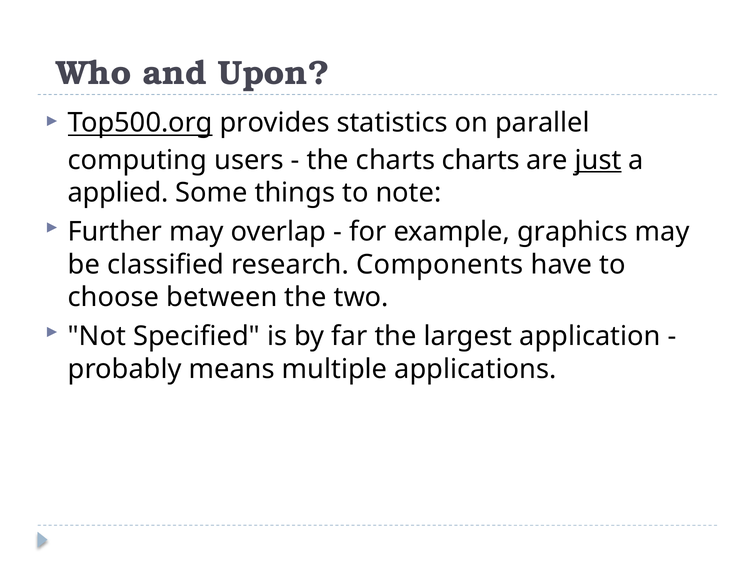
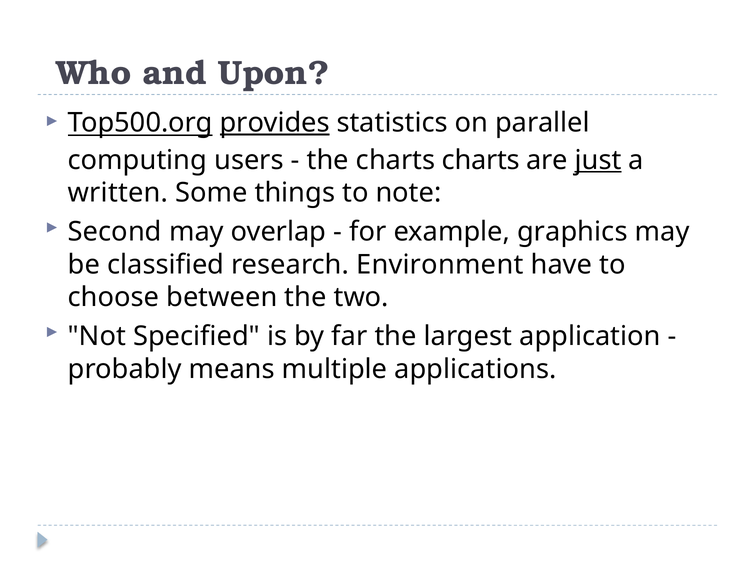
provides underline: none -> present
applied: applied -> written
Further: Further -> Second
Components: Components -> Environment
